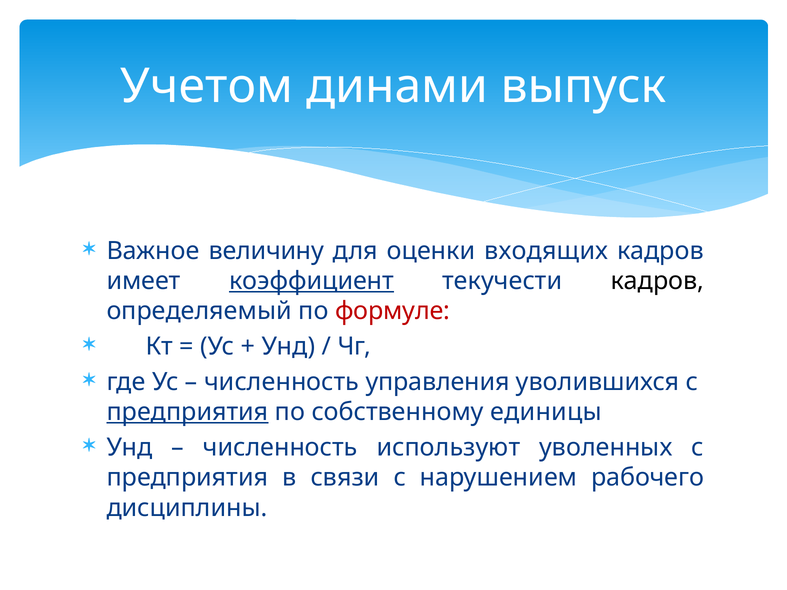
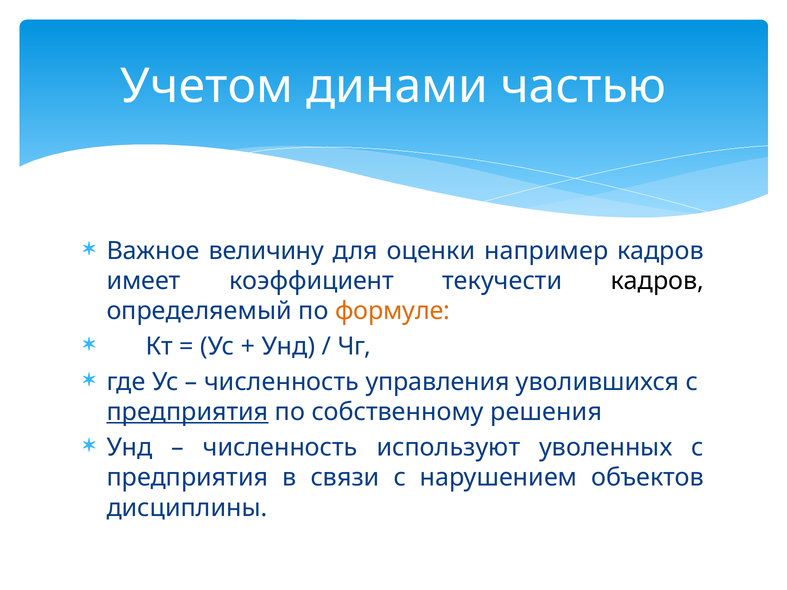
выпуск: выпуск -> частью
входящих: входящих -> например
коэффициент underline: present -> none
формуле colour: red -> orange
единицы: единицы -> решения
рабочего: рабочего -> объектов
